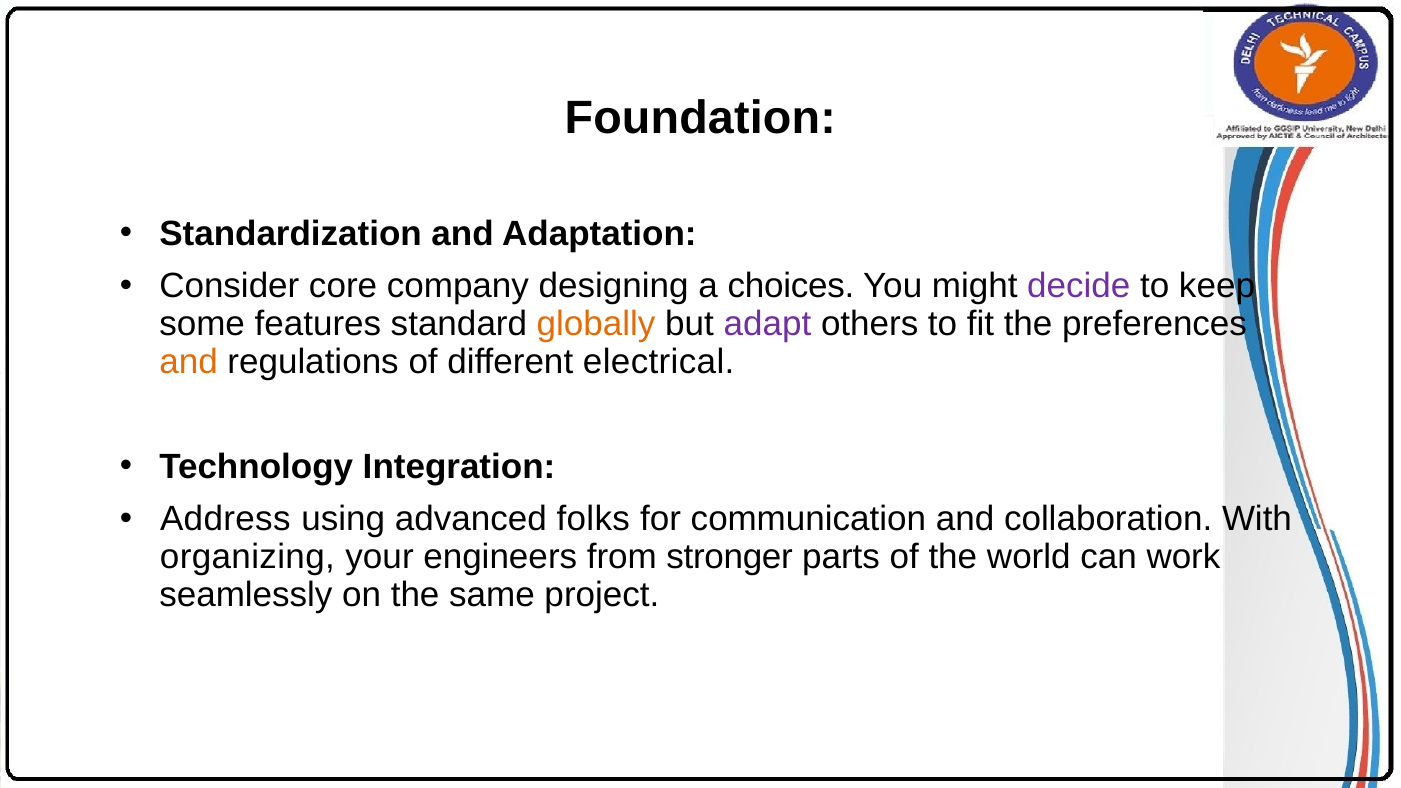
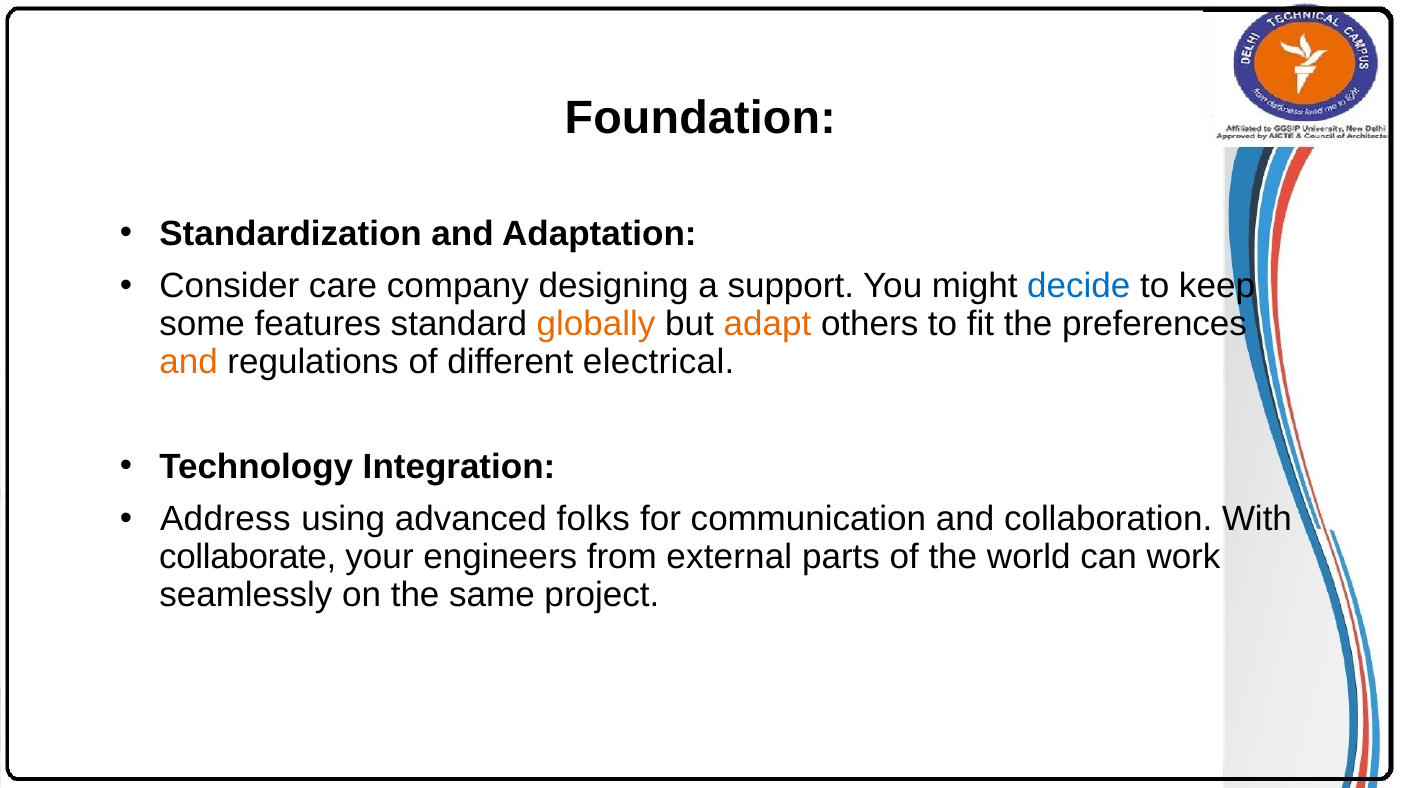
core: core -> care
choices: choices -> support
decide colour: purple -> blue
adapt colour: purple -> orange
organizing: organizing -> collaborate
stronger: stronger -> external
